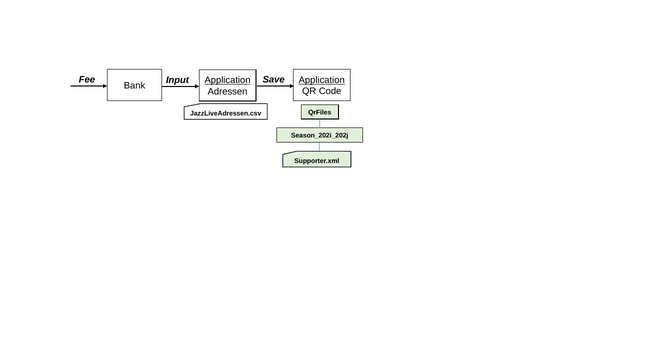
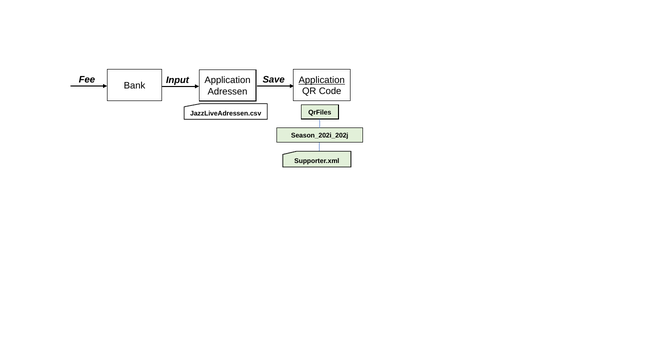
Application at (228, 80) underline: present -> none
